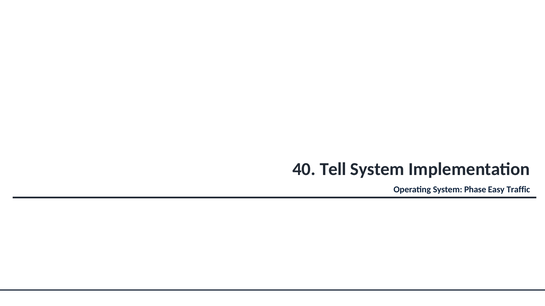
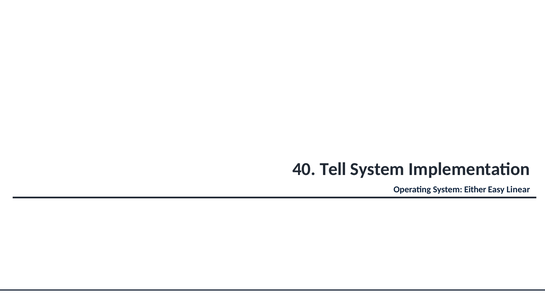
Phase: Phase -> Either
Traffic: Traffic -> Linear
